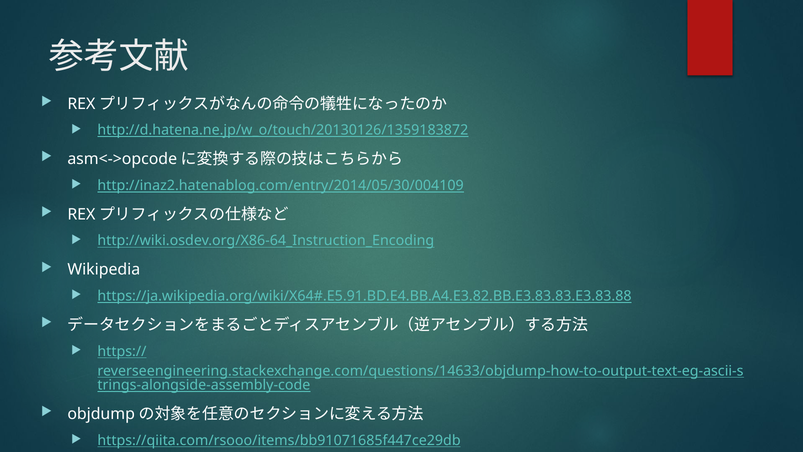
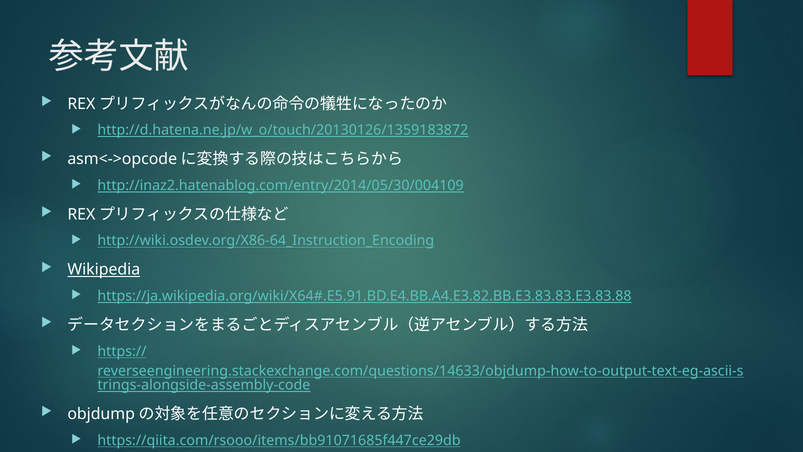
Wikipedia underline: none -> present
